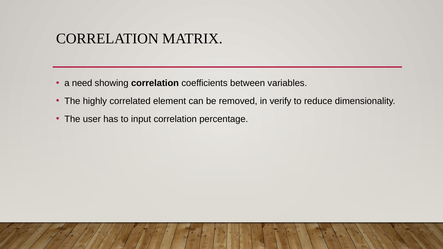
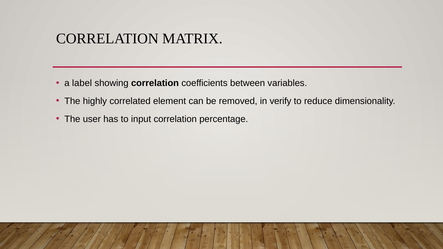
need: need -> label
